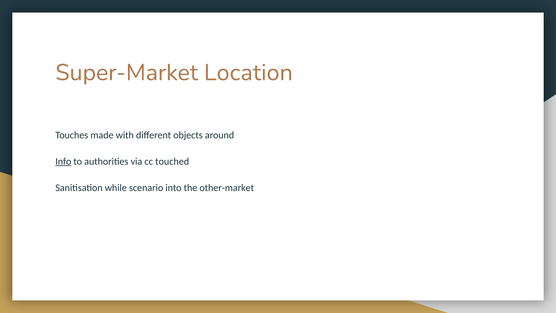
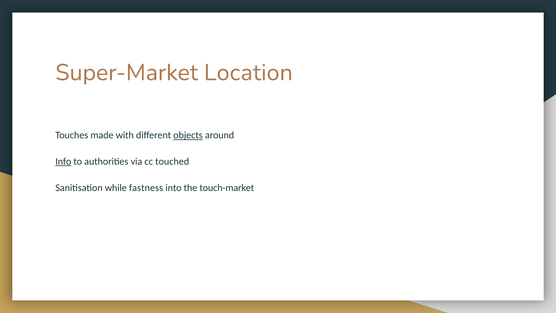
objects underline: none -> present
scenario: scenario -> fastness
other-market: other-market -> touch-market
